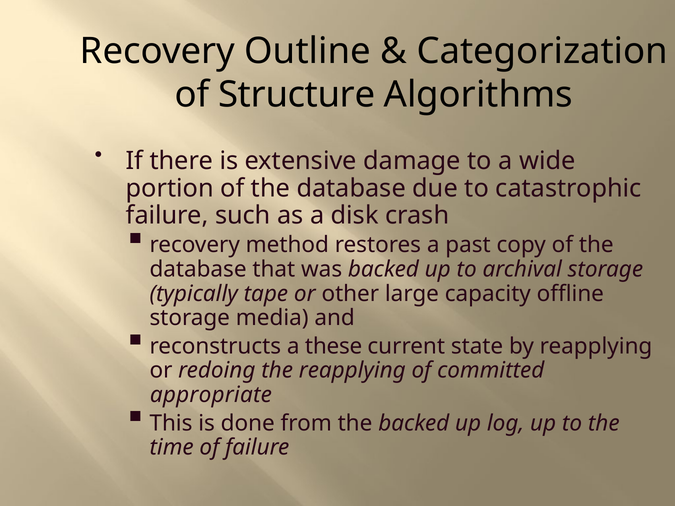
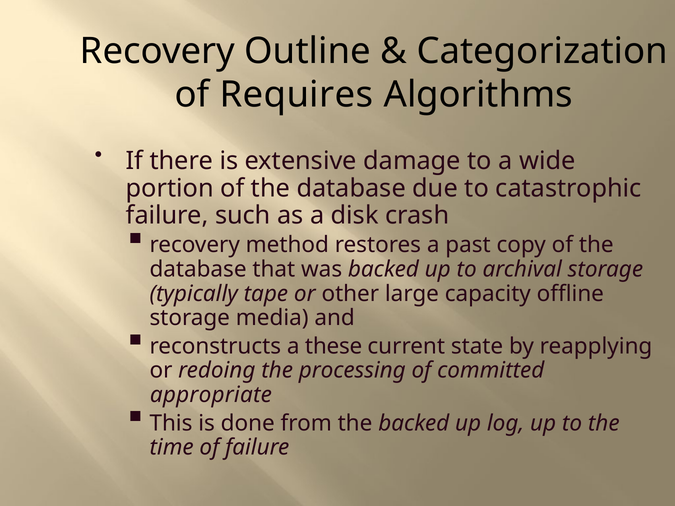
Structure: Structure -> Requires
the reapplying: reapplying -> processing
